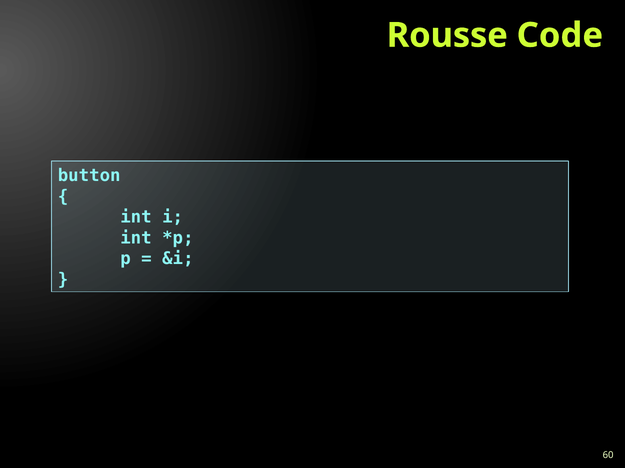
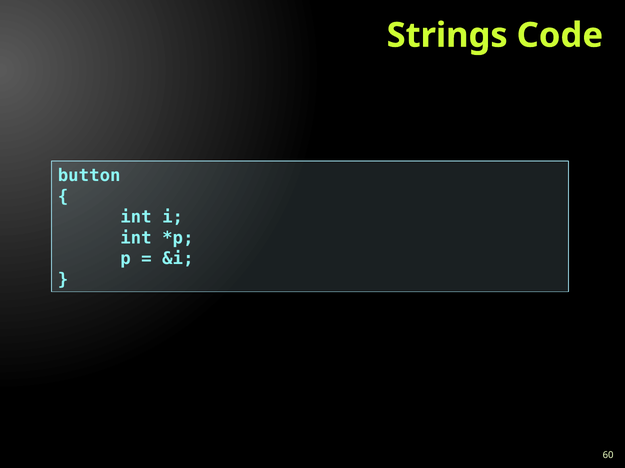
Rousse: Rousse -> Strings
